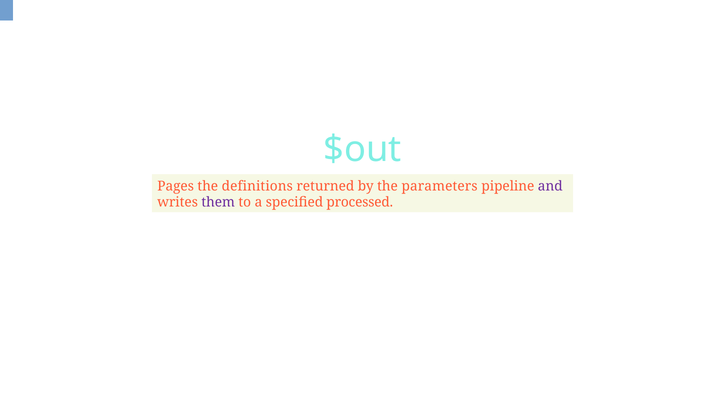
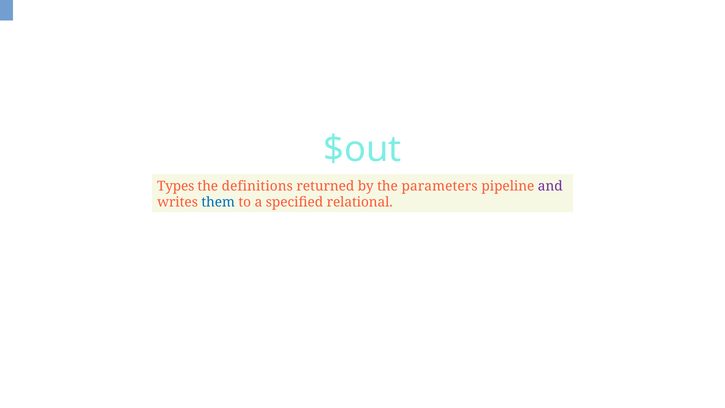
Pages: Pages -> Types
them colour: purple -> blue
processed: processed -> relational
